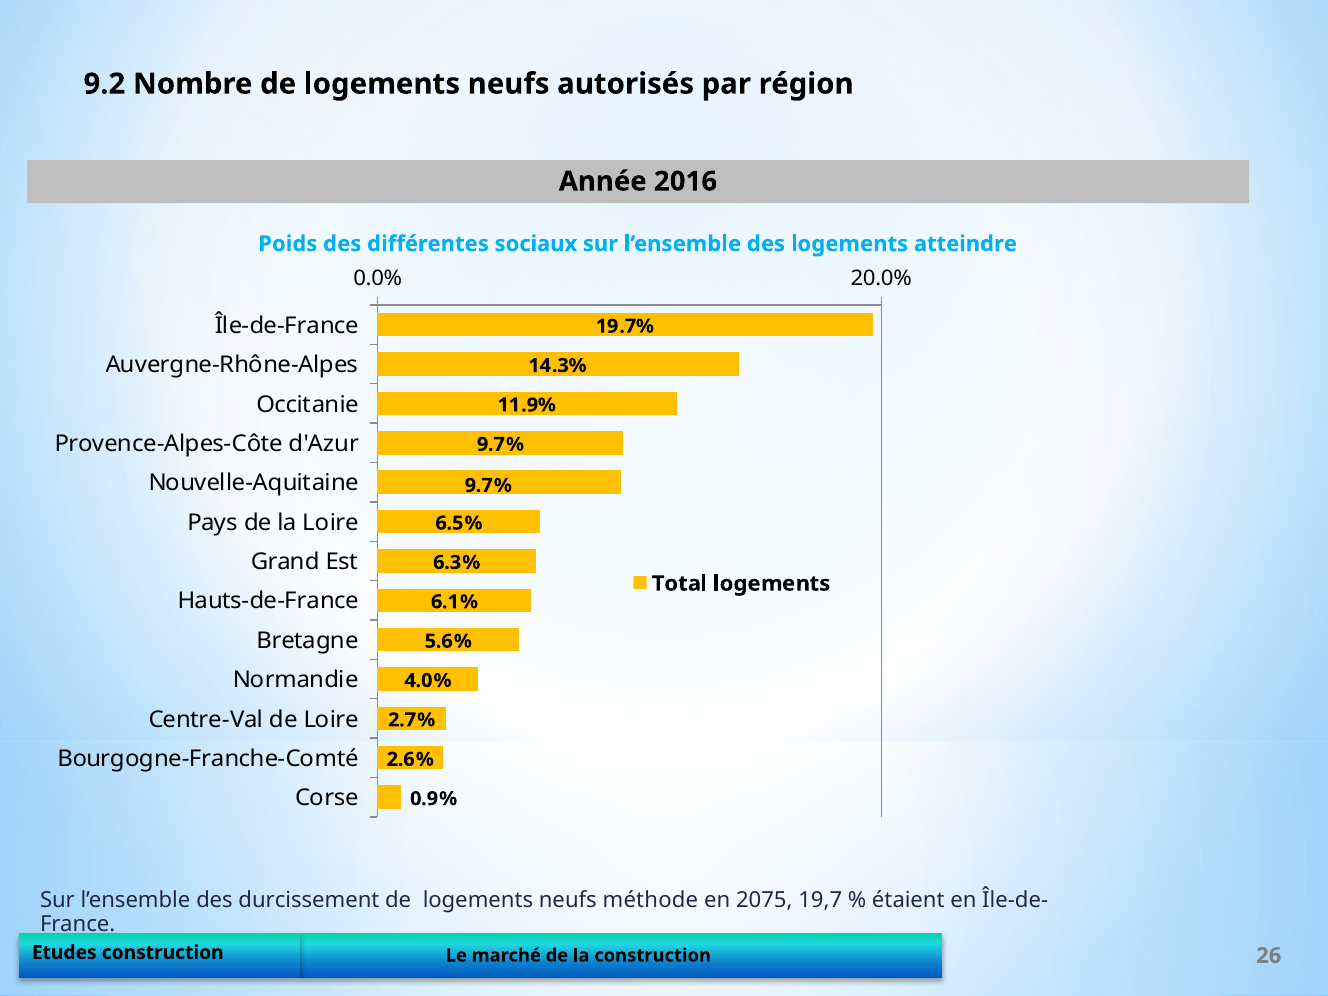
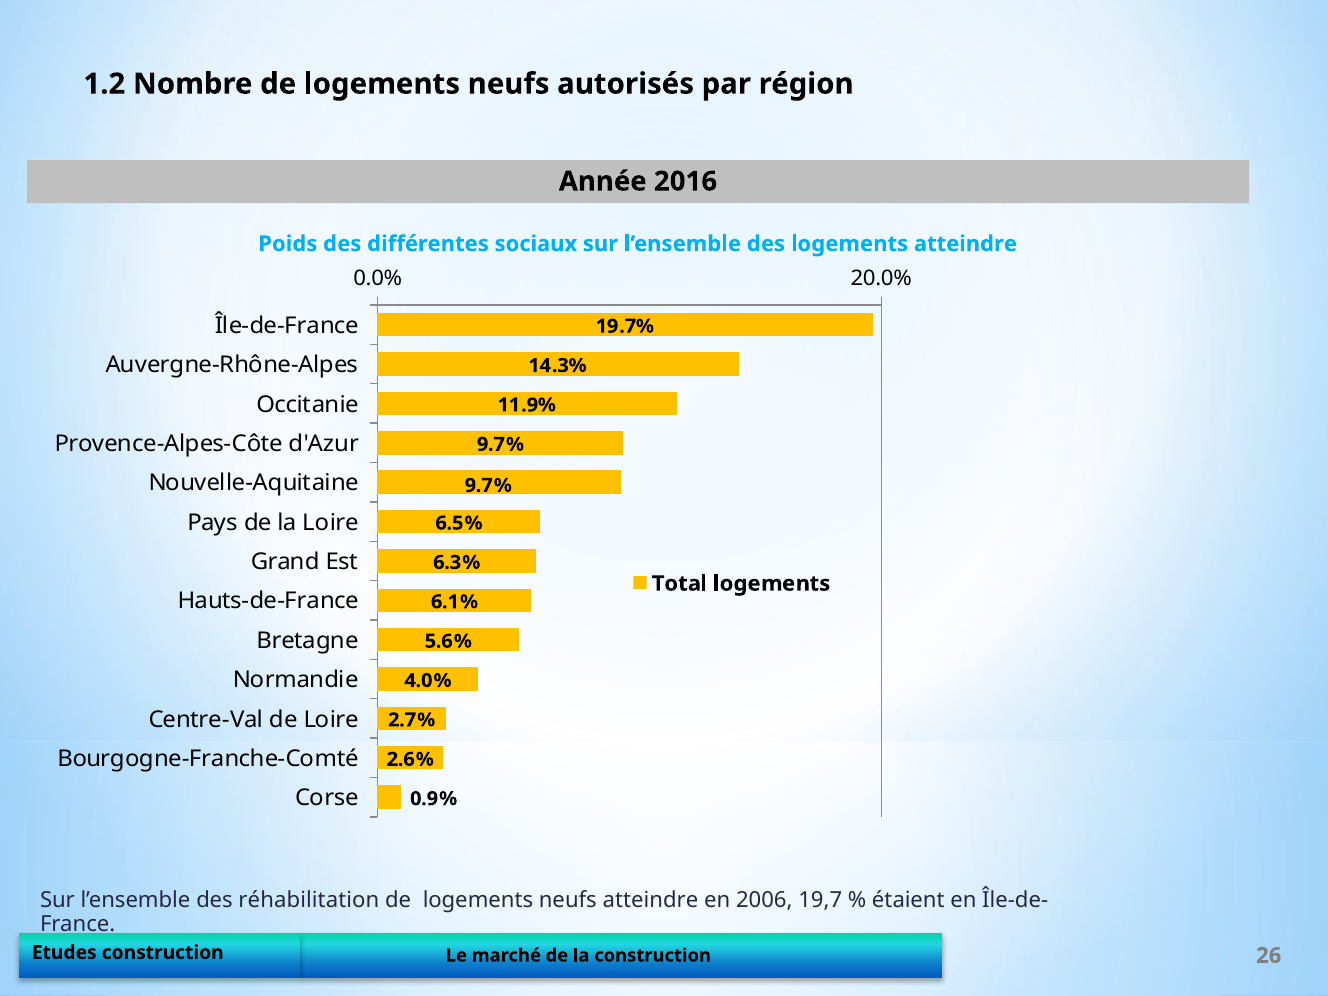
9.2: 9.2 -> 1.2
durcissement: durcissement -> réhabilitation
neufs méthode: méthode -> atteindre
2075: 2075 -> 2006
